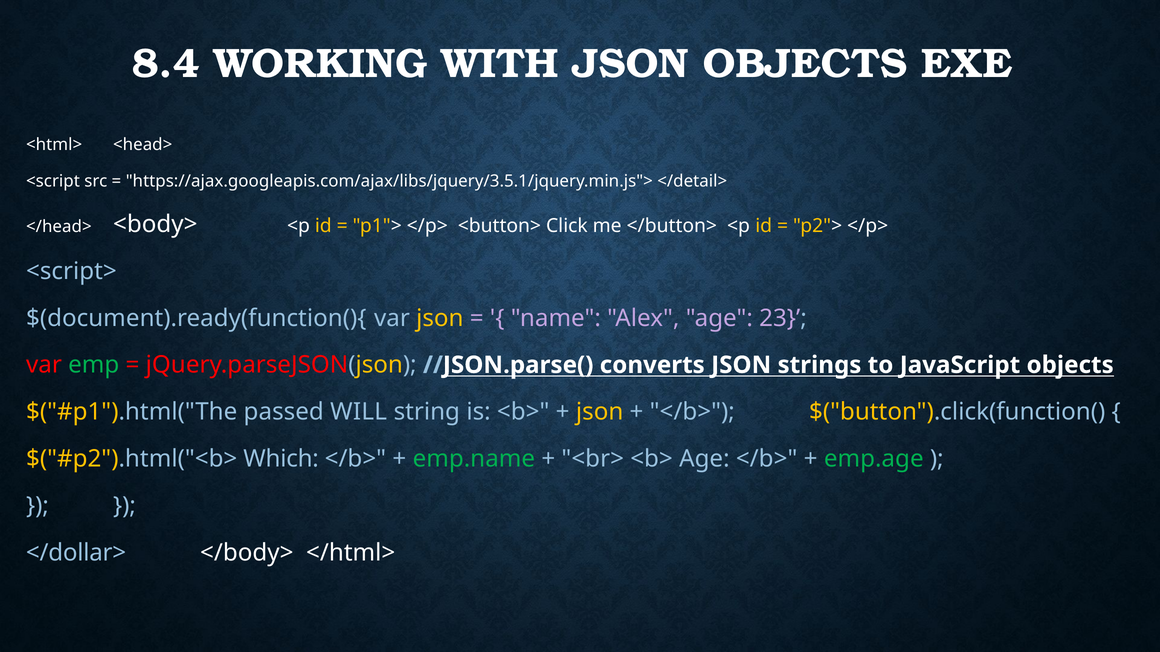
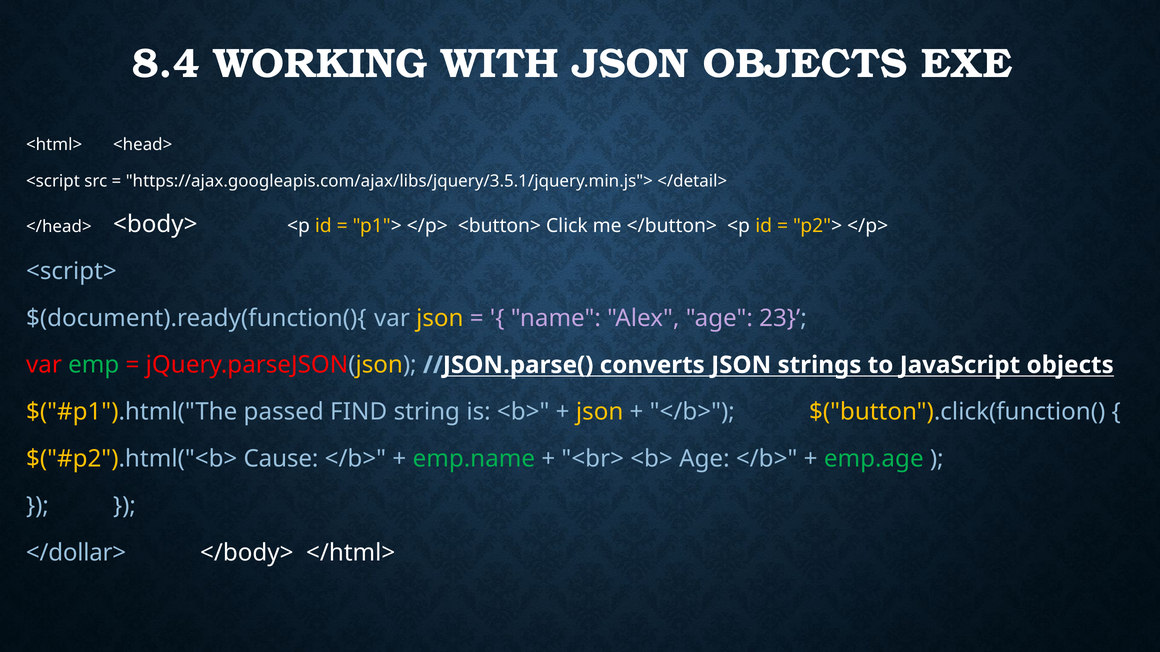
WILL: WILL -> FIND
Which: Which -> Cause
